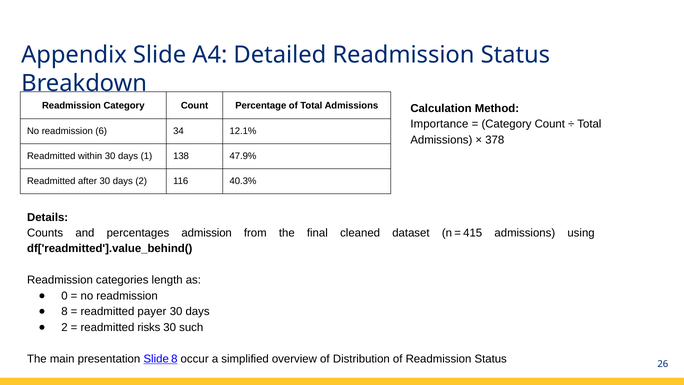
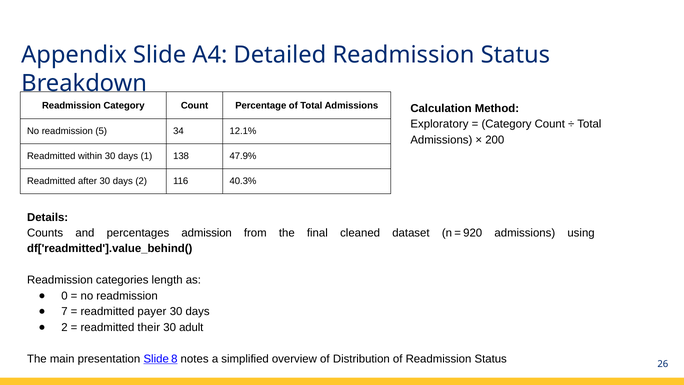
Importance: Importance -> Exploratory
6: 6 -> 5
378: 378 -> 200
415: 415 -> 920
8 at (64, 311): 8 -> 7
risks: risks -> their
such: such -> adult
occur: occur -> notes
